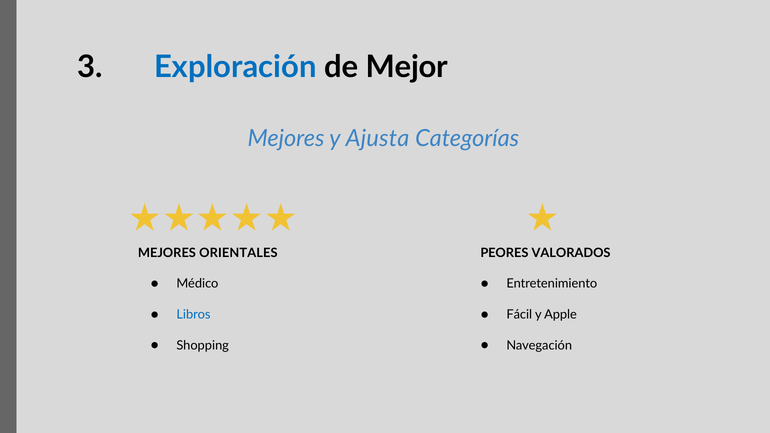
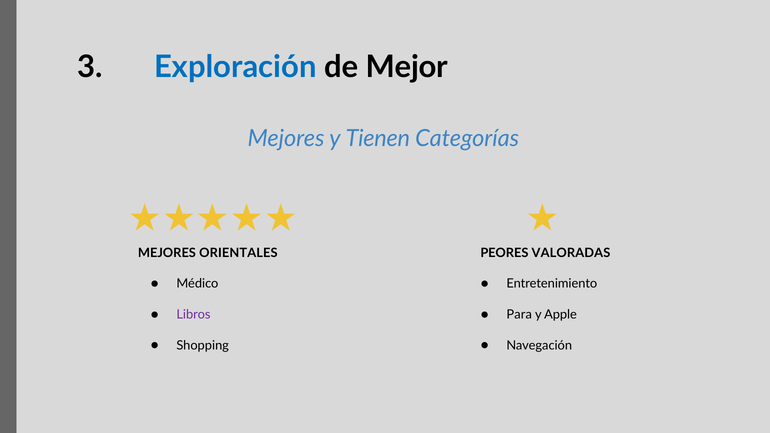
Ajusta: Ajusta -> Tienen
VALORADOS: VALORADOS -> VALORADAS
Libros colour: blue -> purple
Fácil: Fácil -> Para
